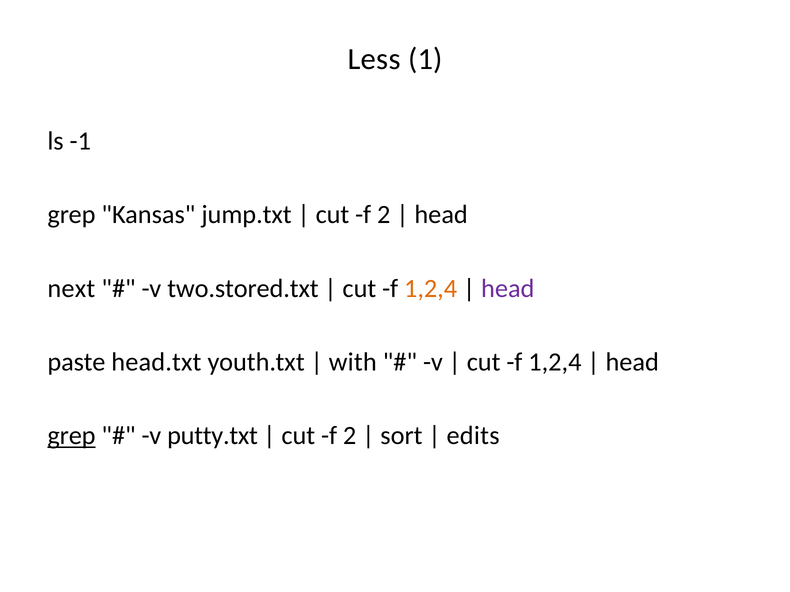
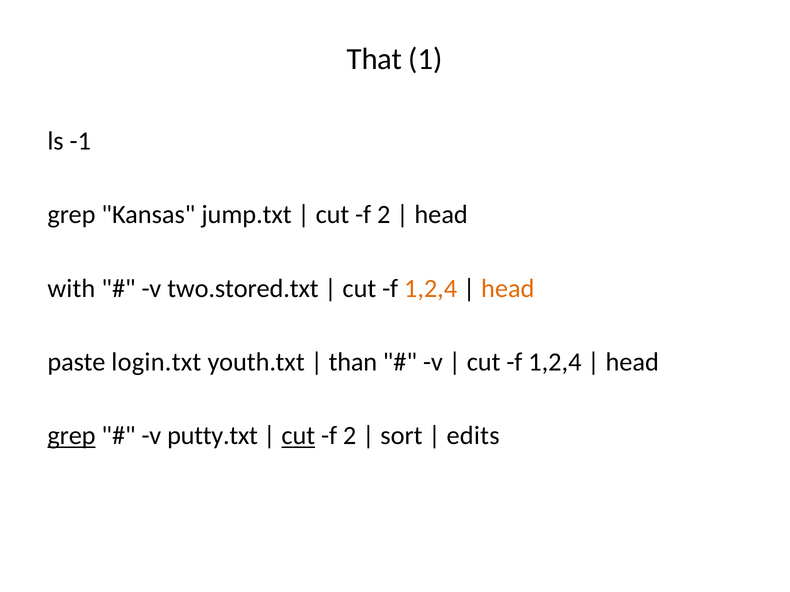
Less: Less -> That
next: next -> with
head at (508, 289) colour: purple -> orange
head.txt: head.txt -> login.txt
with: with -> than
cut at (298, 436) underline: none -> present
